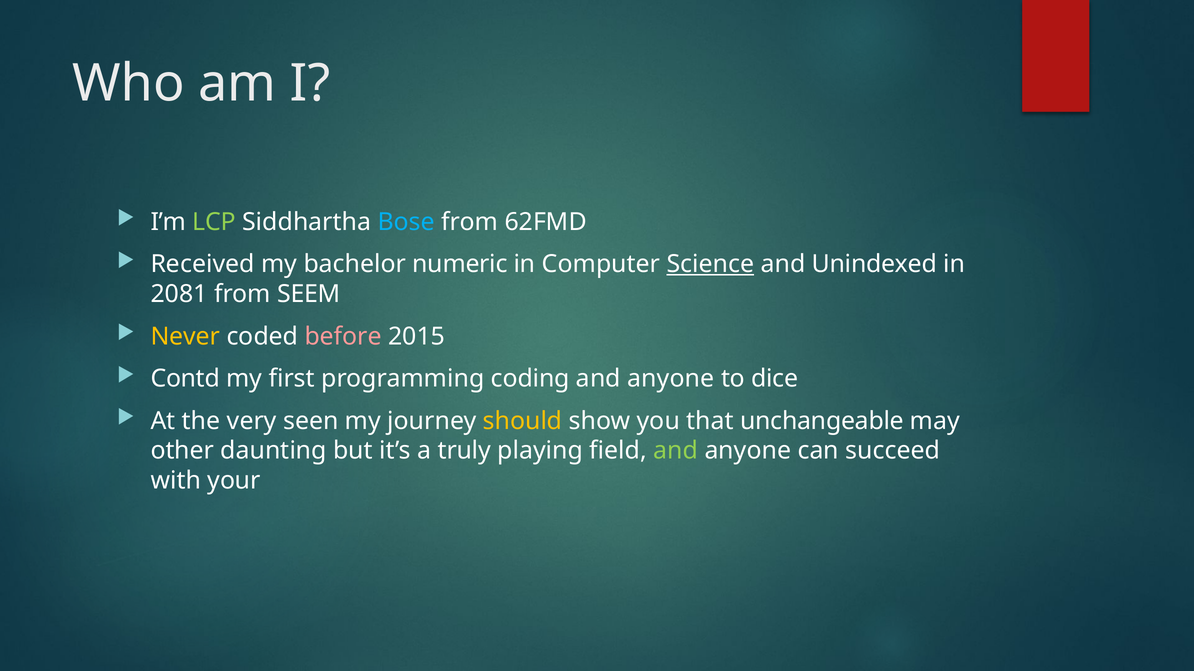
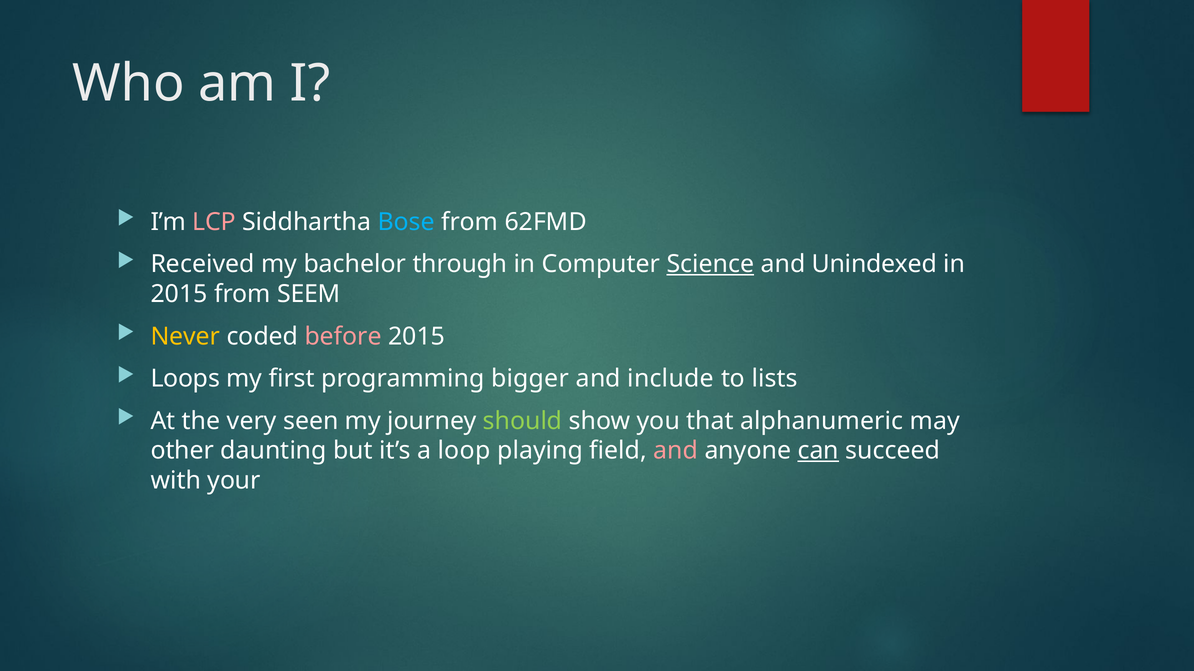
LCP colour: light green -> pink
numeric: numeric -> through
2081 at (179, 294): 2081 -> 2015
Contd: Contd -> Loops
coding: coding -> bigger
anyone at (671, 379): anyone -> include
dice: dice -> lists
should colour: yellow -> light green
unchangeable: unchangeable -> alphanumeric
truly: truly -> loop
and at (676, 451) colour: light green -> pink
can underline: none -> present
